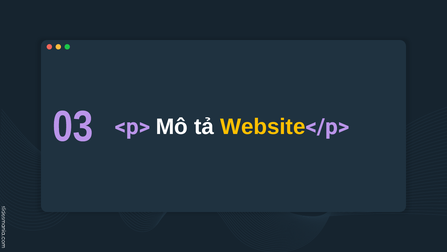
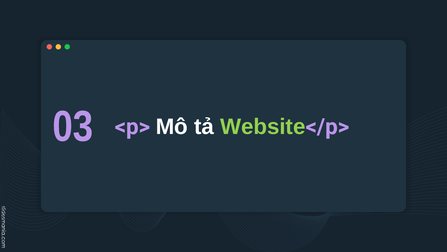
Website colour: yellow -> light green
